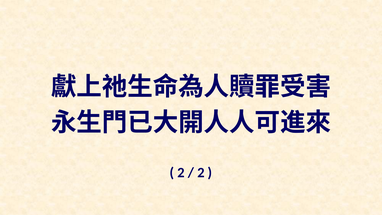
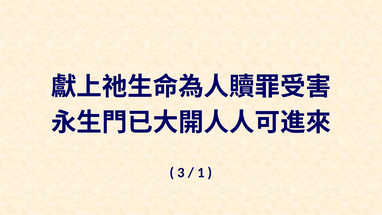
2 at (181, 173): 2 -> 3
2 at (201, 173): 2 -> 1
